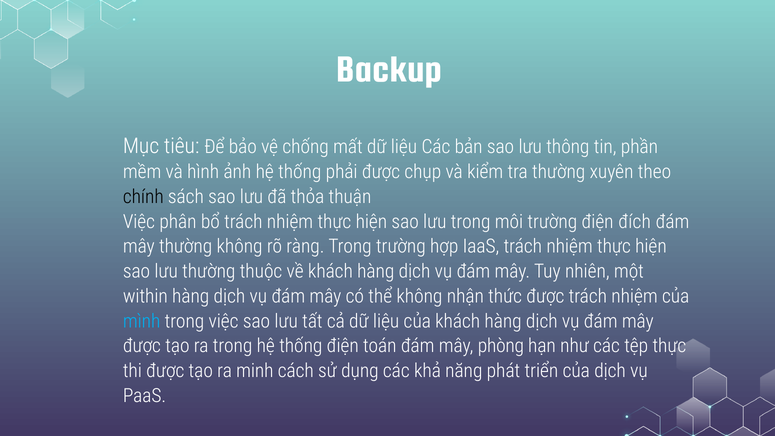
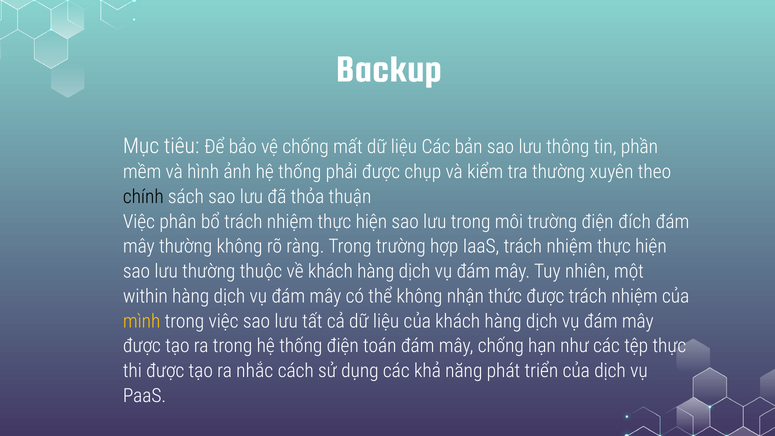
mình colour: light blue -> yellow
mây phòng: phòng -> chống
minh: minh -> nhắc
